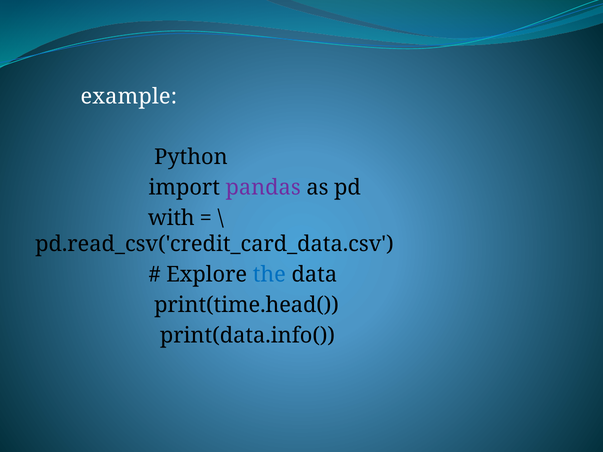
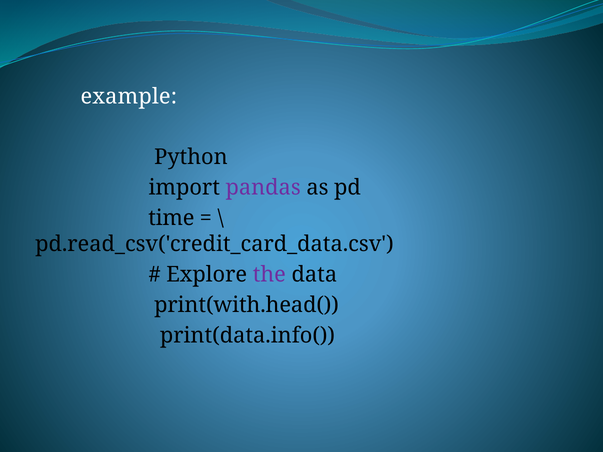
with: with -> time
the colour: blue -> purple
print(time.head(: print(time.head( -> print(with.head(
